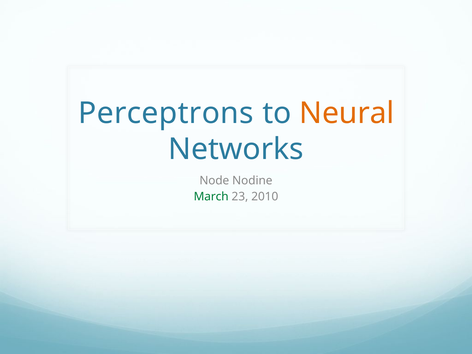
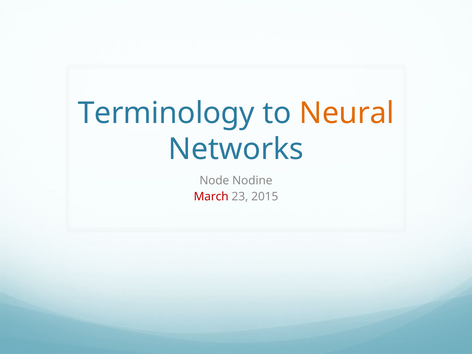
Perceptrons: Perceptrons -> Terminology
March colour: green -> red
2010: 2010 -> 2015
